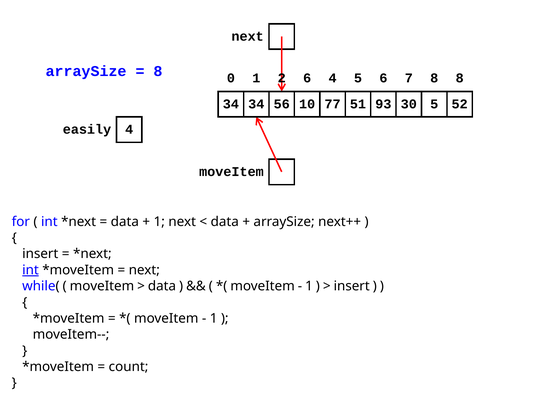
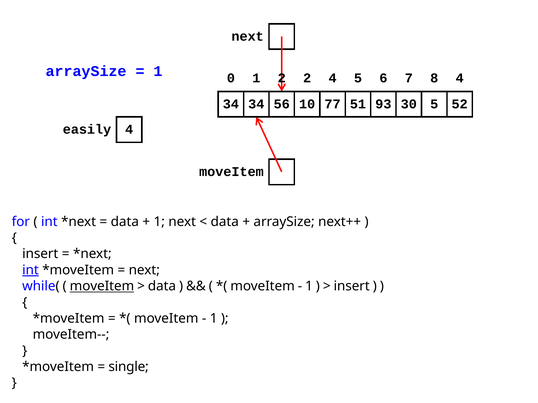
8 at (158, 71): 8 -> 1
2 6: 6 -> 2
8 8: 8 -> 4
moveItem at (102, 286) underline: none -> present
count: count -> single
